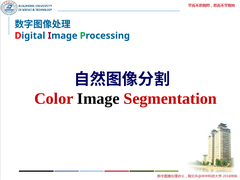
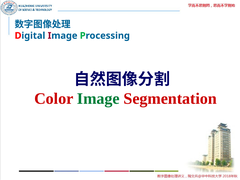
Image at (98, 99) colour: black -> green
